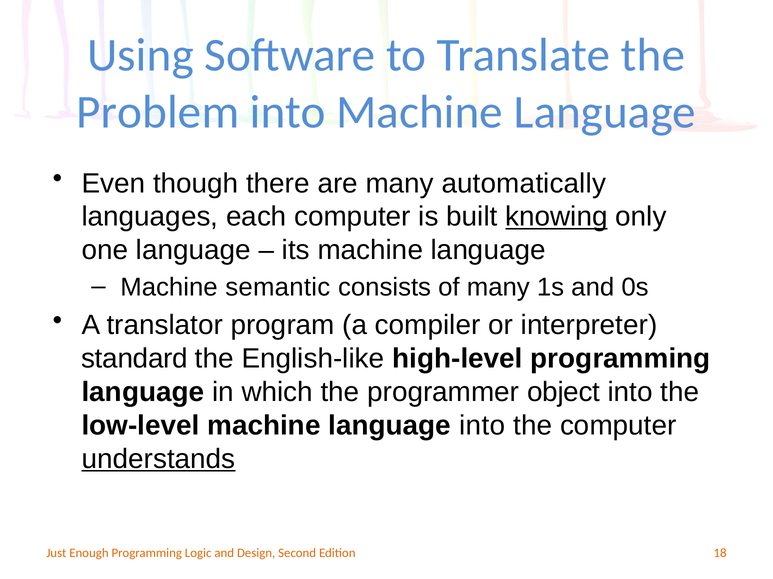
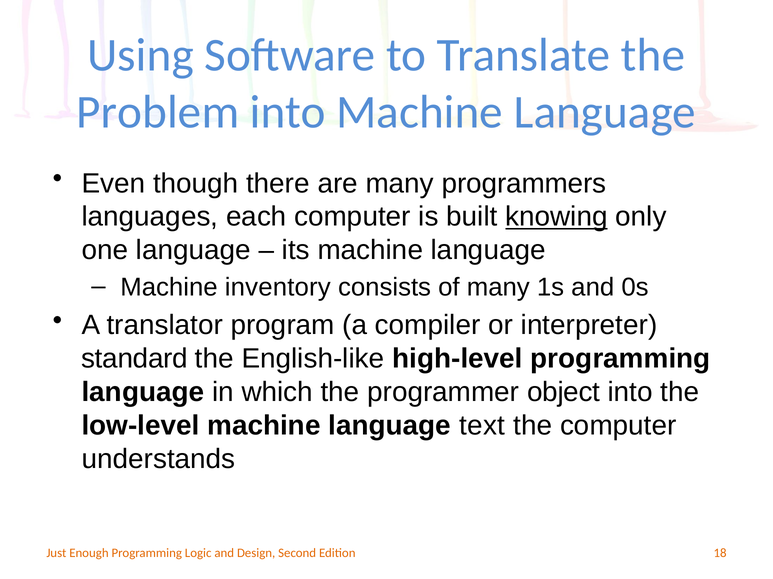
automatically: automatically -> programmers
semantic: semantic -> inventory
language into: into -> text
understands underline: present -> none
